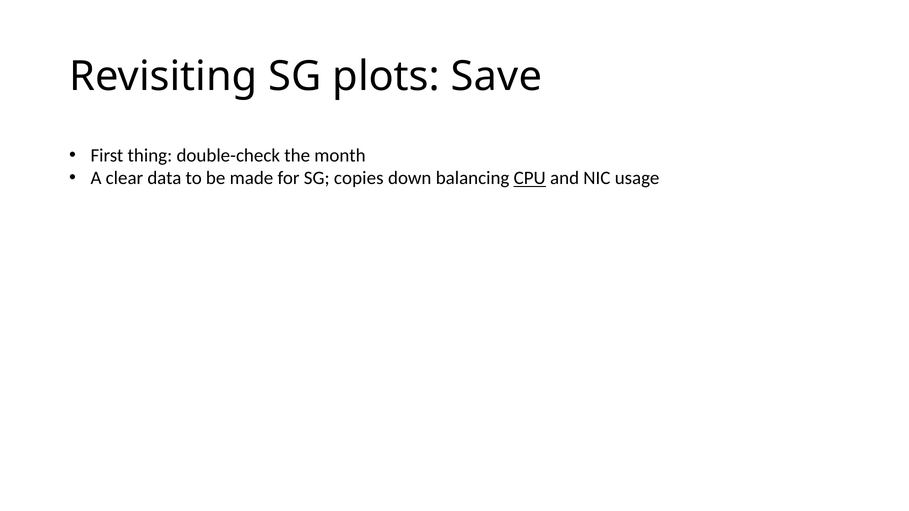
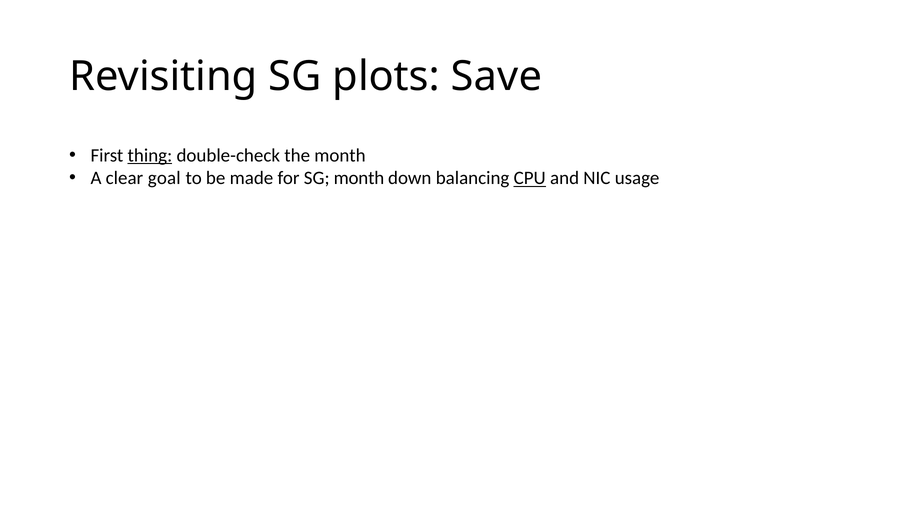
thing underline: none -> present
data: data -> goal
SG copies: copies -> month
